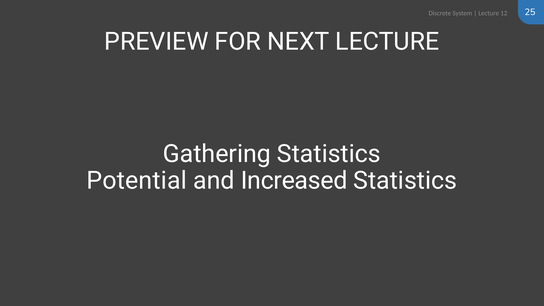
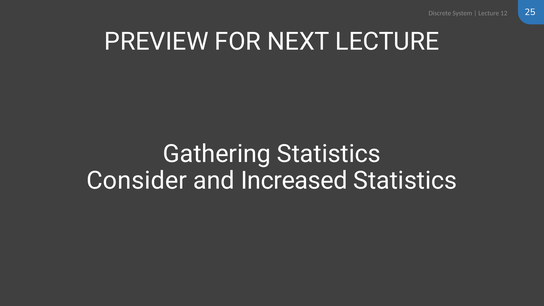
Potential: Potential -> Consider
